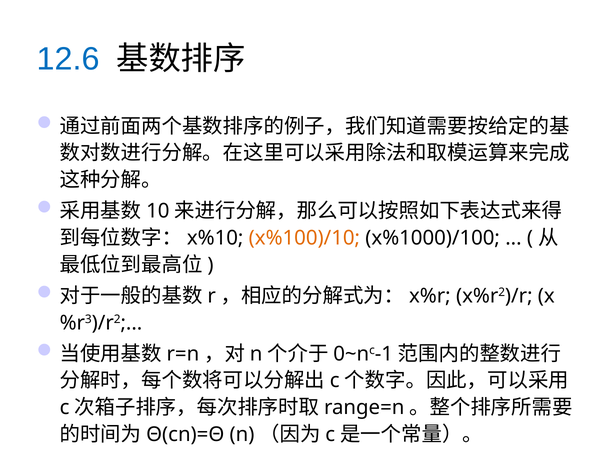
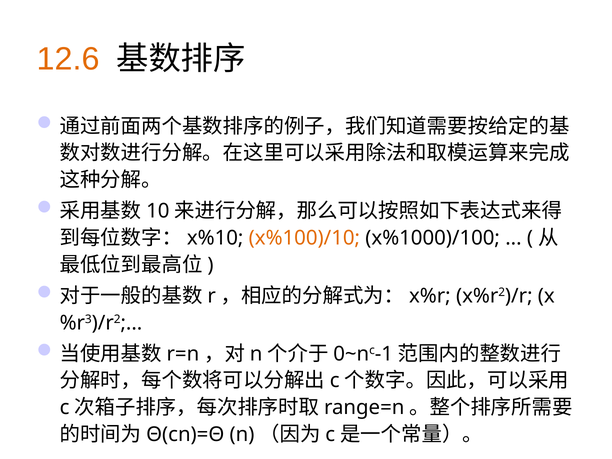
12.6 colour: blue -> orange
